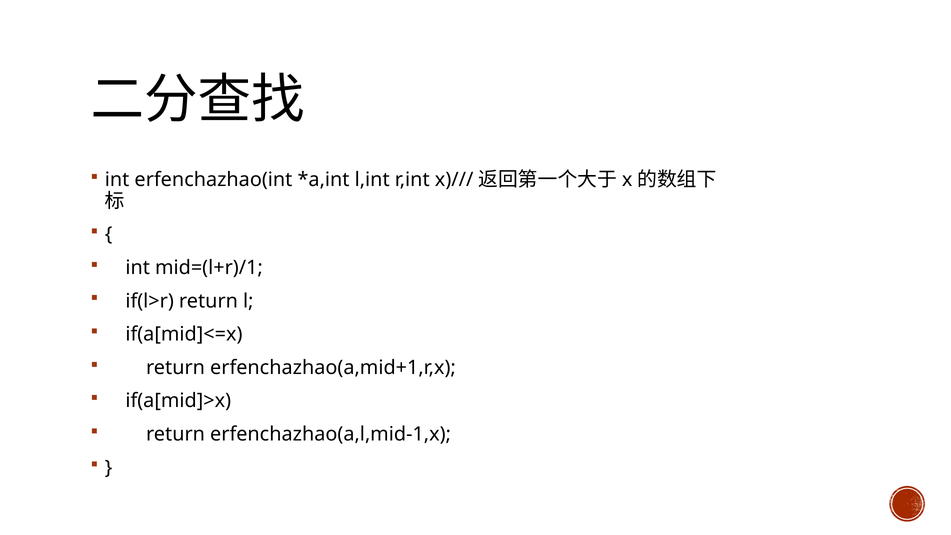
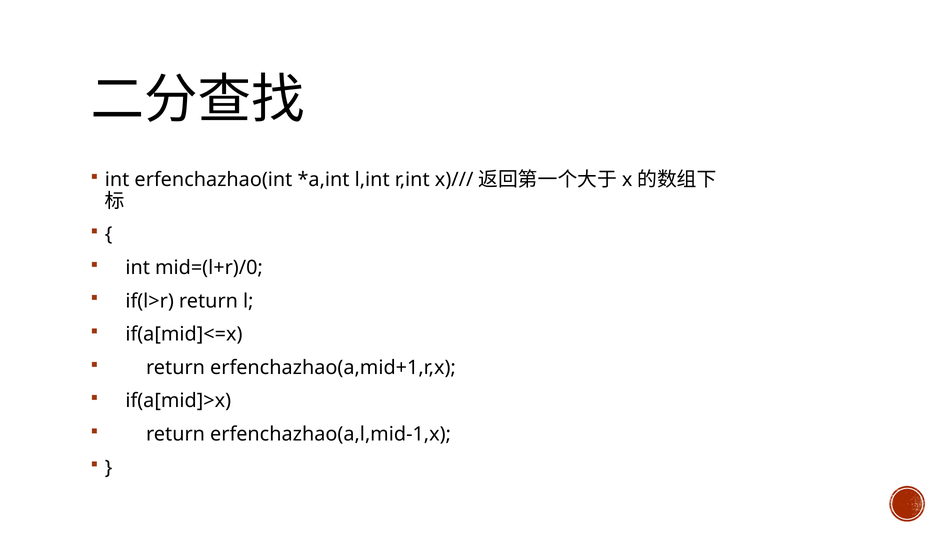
mid=(l+r)/1: mid=(l+r)/1 -> mid=(l+r)/0
